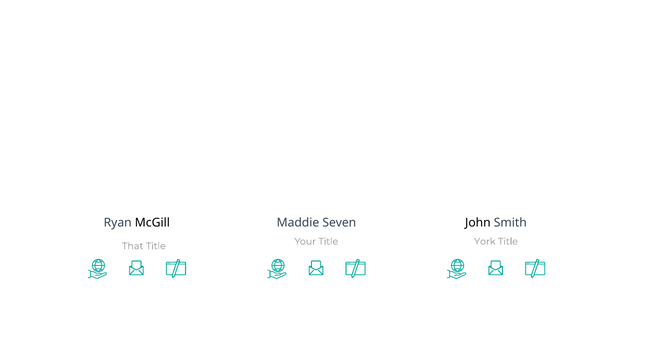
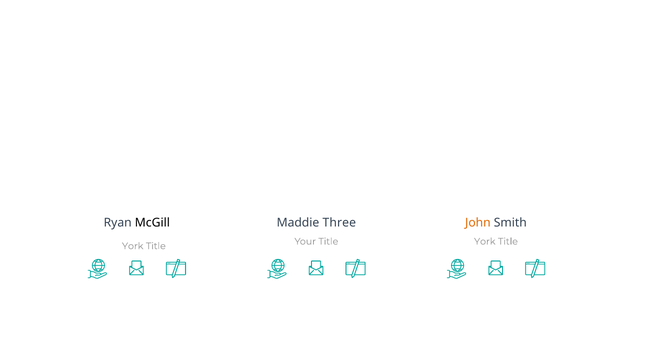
Seven: Seven -> Three
John colour: black -> orange
That at (133, 246): That -> York
